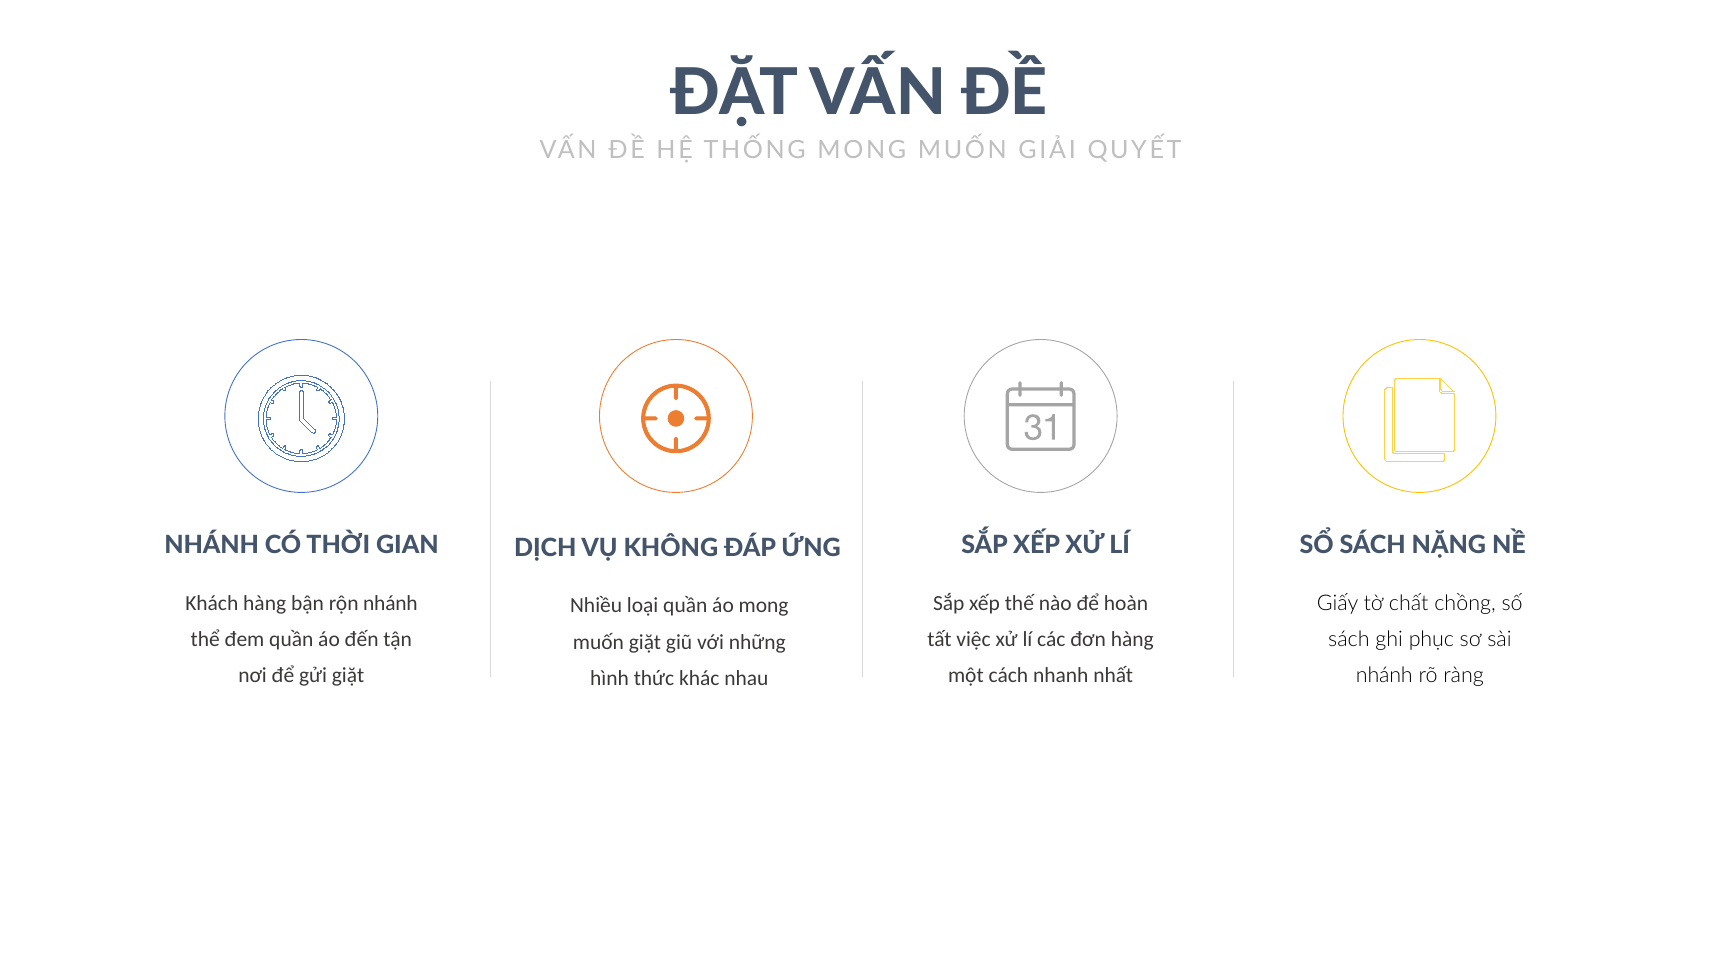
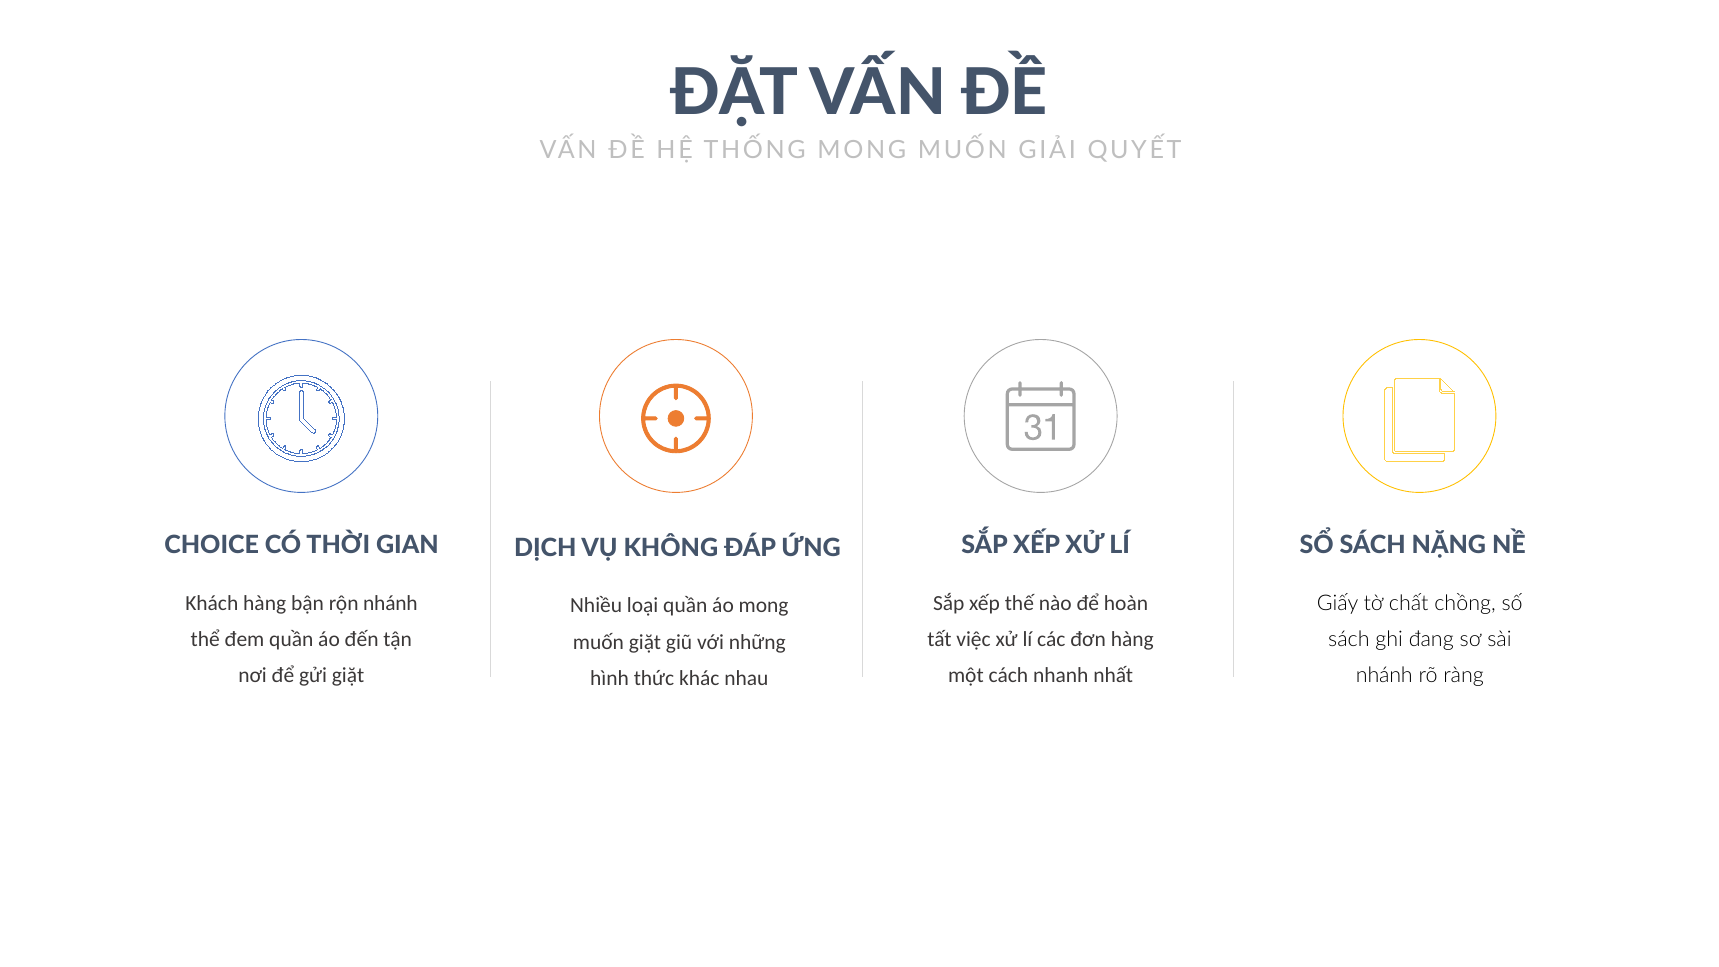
NHÁNH at (212, 545): NHÁNH -> CHOICE
phục: phục -> đang
